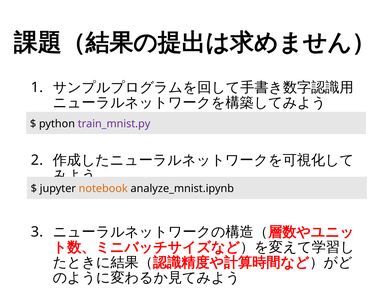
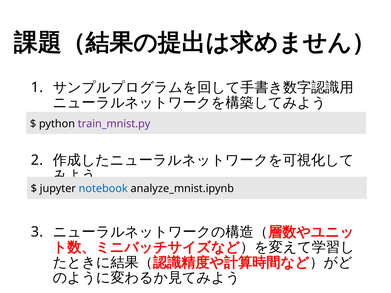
notebook colour: orange -> blue
